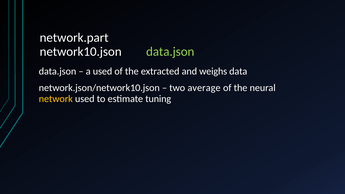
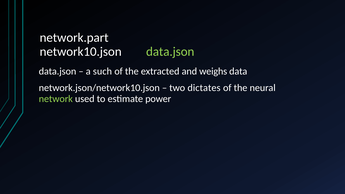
a used: used -> such
average: average -> dictates
network colour: yellow -> light green
tuning: tuning -> power
